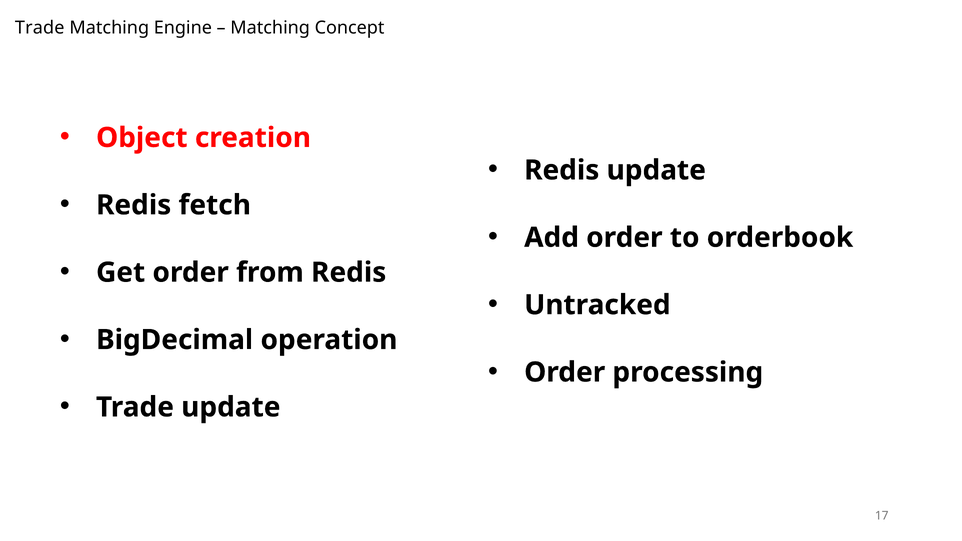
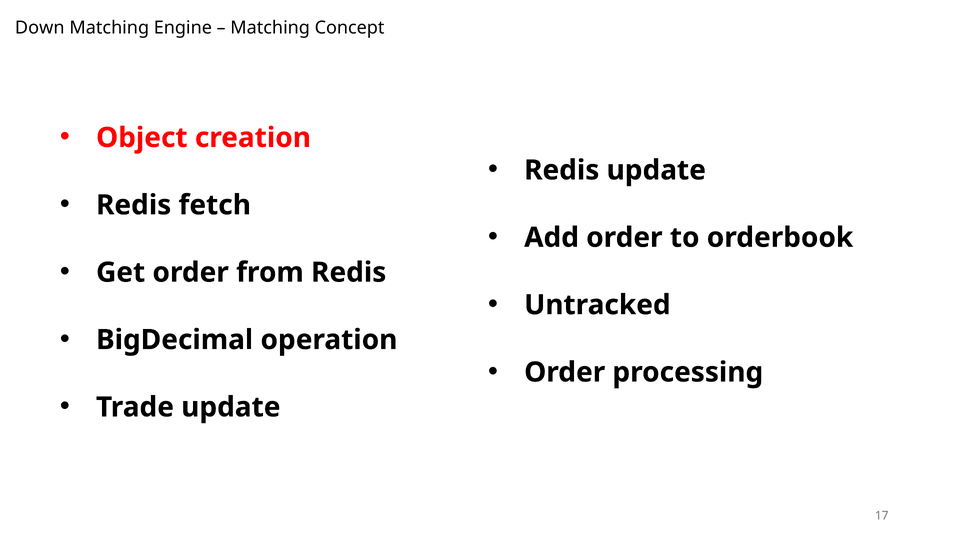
Trade at (40, 28): Trade -> Down
